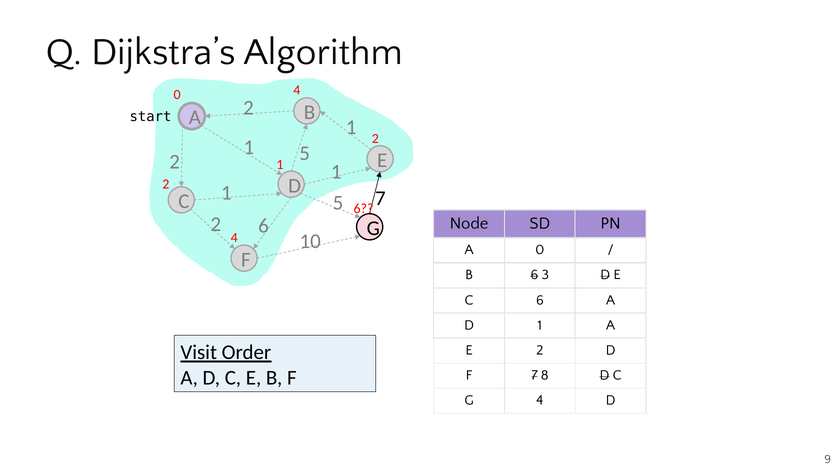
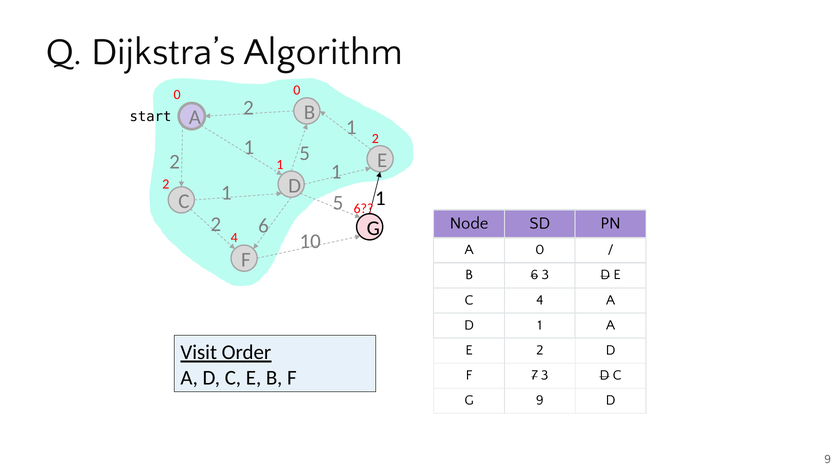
0 4: 4 -> 0
7 at (380, 198): 7 -> 1
C 6: 6 -> 4
7 8: 8 -> 3
G 4: 4 -> 9
